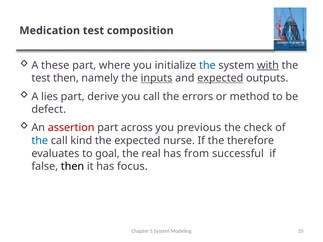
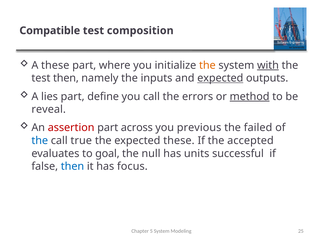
Medication: Medication -> Compatible
the at (207, 65) colour: blue -> orange
inputs underline: present -> none
derive: derive -> define
method underline: none -> present
defect: defect -> reveal
check: check -> failed
kind: kind -> true
expected nurse: nurse -> these
therefore: therefore -> accepted
real: real -> null
from: from -> units
then at (72, 167) colour: black -> blue
